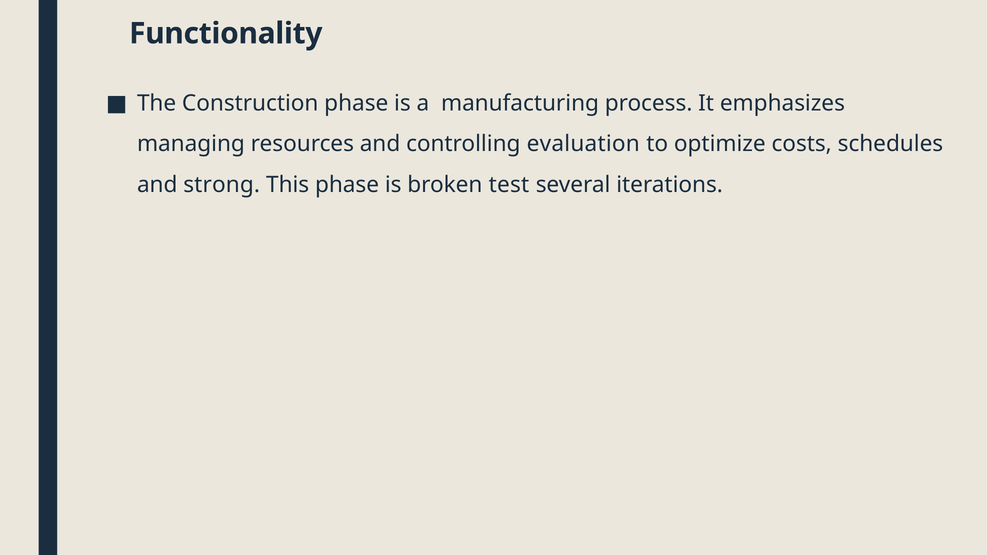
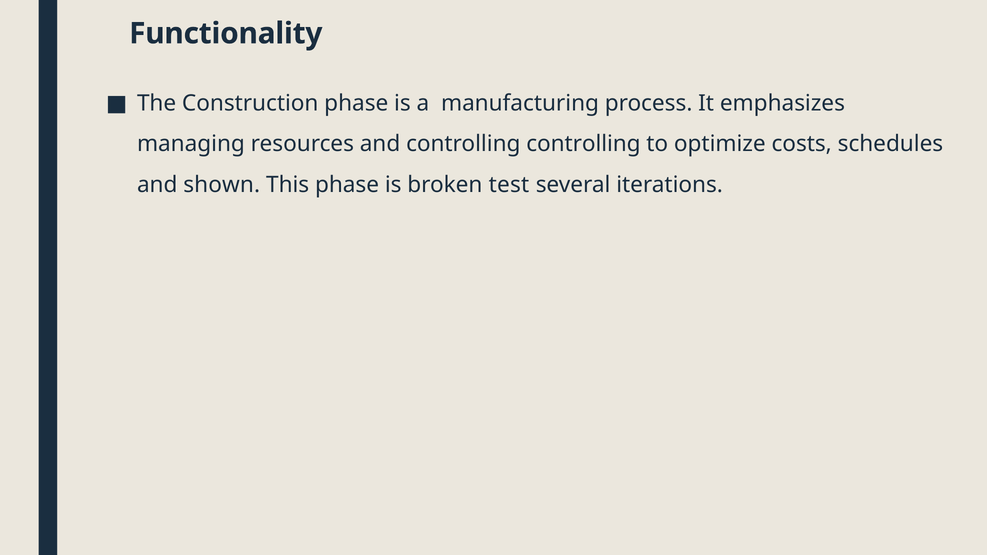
controlling evaluation: evaluation -> controlling
strong: strong -> shown
